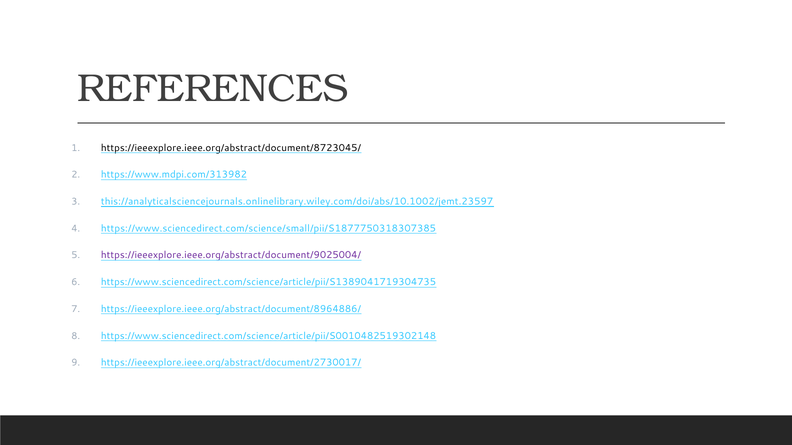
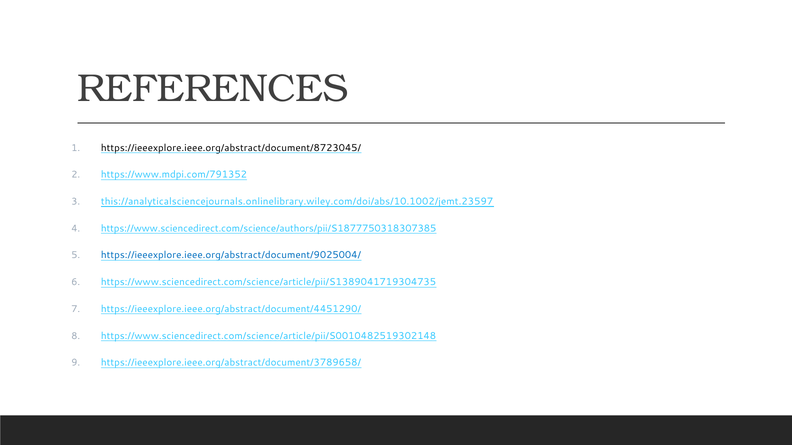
https://www.mdpi.com/313982: https://www.mdpi.com/313982 -> https://www.mdpi.com/791352
https://www.sciencedirect.com/science/small/pii/S1877750318307385: https://www.sciencedirect.com/science/small/pii/S1877750318307385 -> https://www.sciencedirect.com/science/authors/pii/S1877750318307385
https://ieeexplore.ieee.org/abstract/document/9025004/ colour: purple -> blue
https://ieeexplore.ieee.org/abstract/document/8964886/: https://ieeexplore.ieee.org/abstract/document/8964886/ -> https://ieeexplore.ieee.org/abstract/document/4451290/
https://ieeexplore.ieee.org/abstract/document/2730017/: https://ieeexplore.ieee.org/abstract/document/2730017/ -> https://ieeexplore.ieee.org/abstract/document/3789658/
